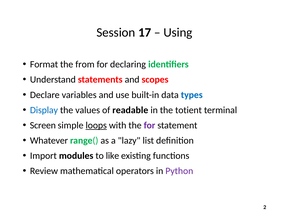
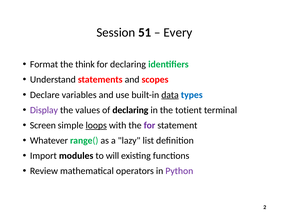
17: 17 -> 51
Using: Using -> Every
from: from -> think
data underline: none -> present
Display colour: blue -> purple
of readable: readable -> declaring
like: like -> will
